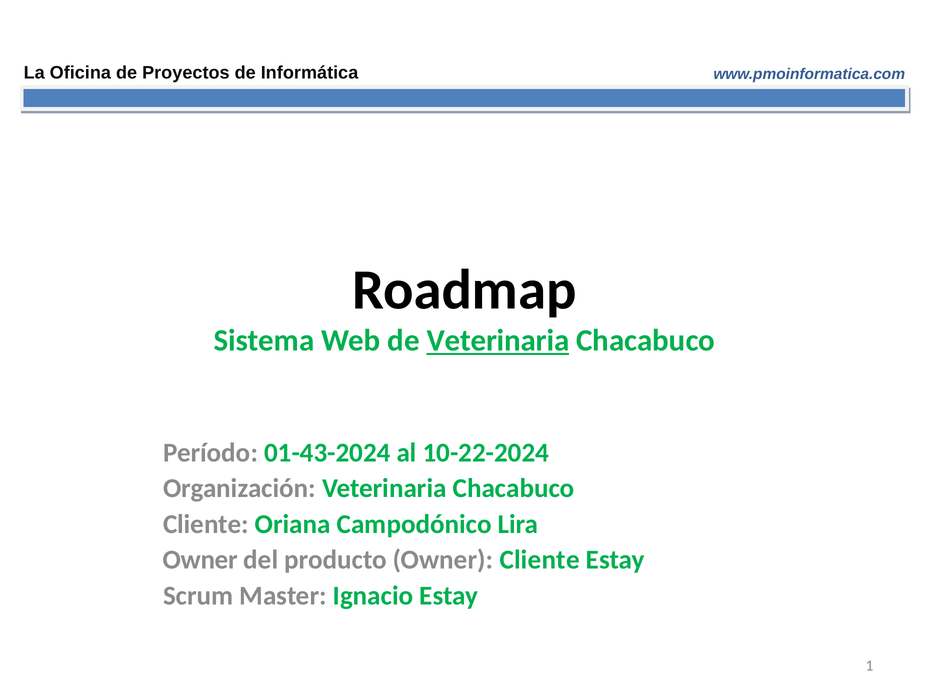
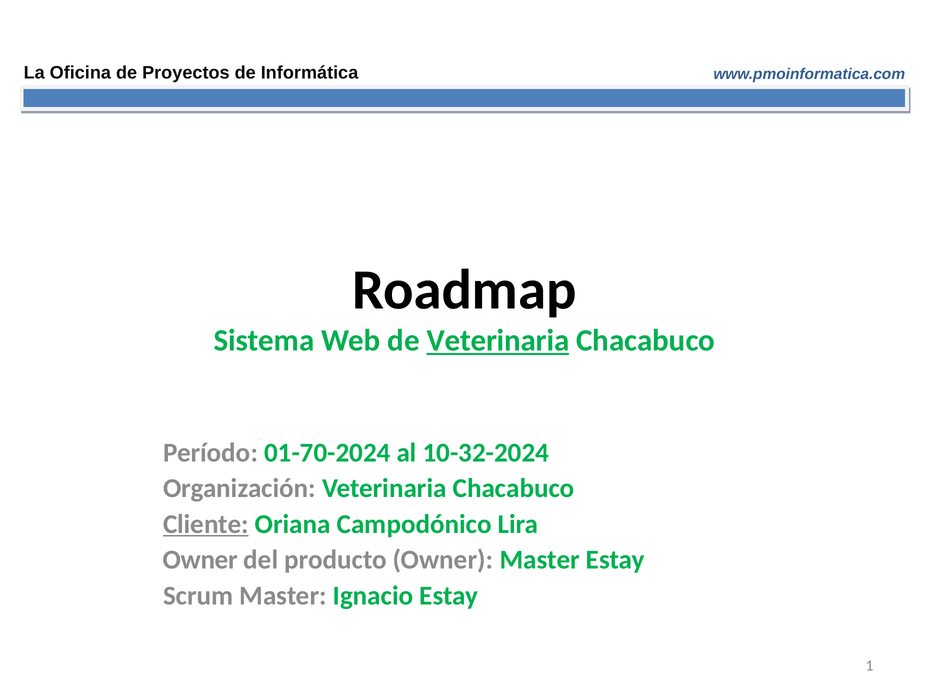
01-43-2024: 01-43-2024 -> 01-70-2024
10-22-2024: 10-22-2024 -> 10-32-2024
Cliente at (206, 524) underline: none -> present
Owner Cliente: Cliente -> Master
